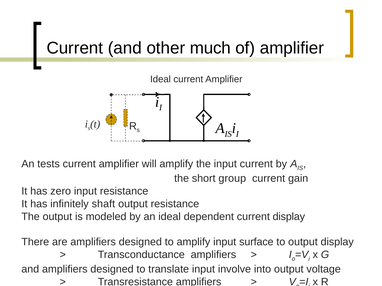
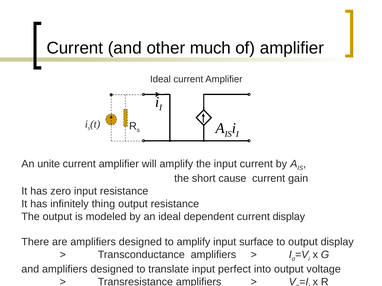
tests: tests -> unite
group: group -> cause
shaft: shaft -> thing
involve: involve -> perfect
